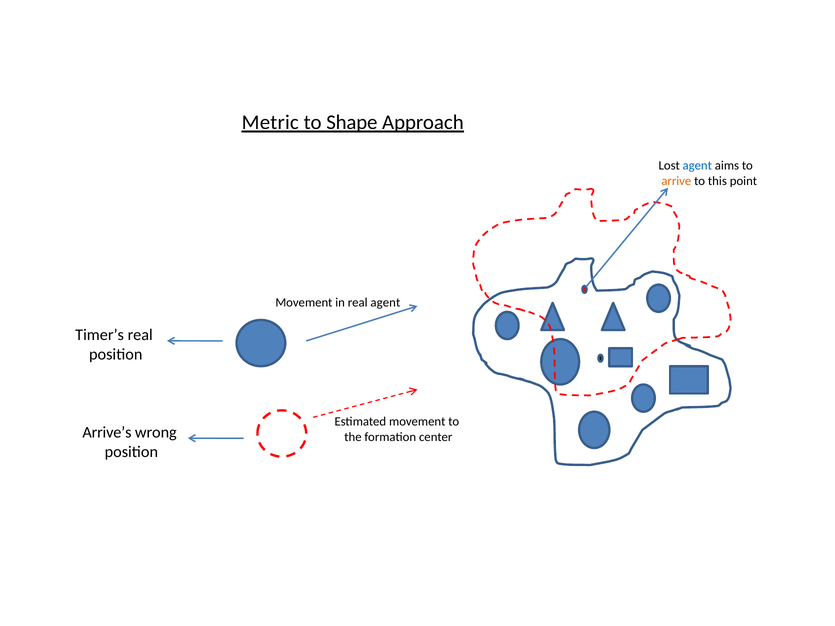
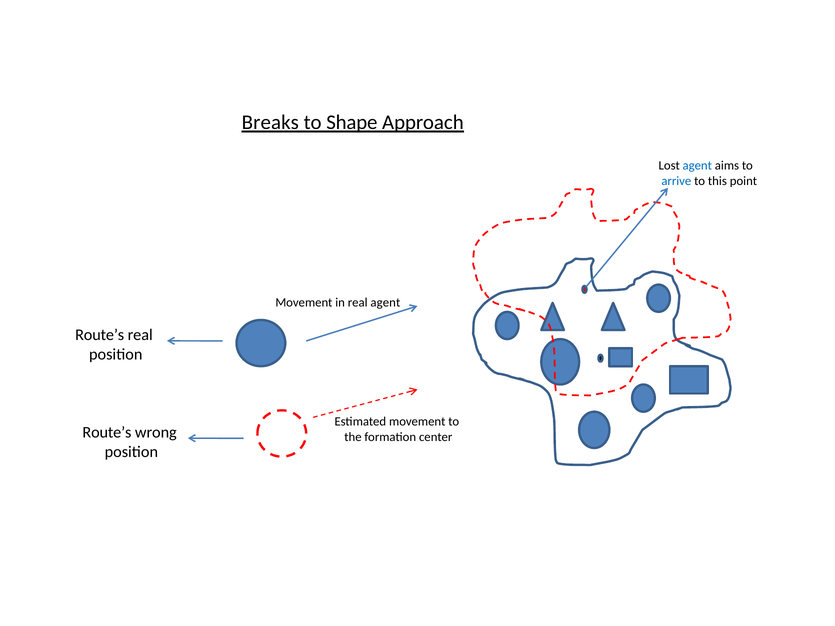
Metric: Metric -> Breaks
arrive colour: orange -> blue
Timer’s at (100, 335): Timer’s -> Route’s
Arrive’s at (107, 432): Arrive’s -> Route’s
